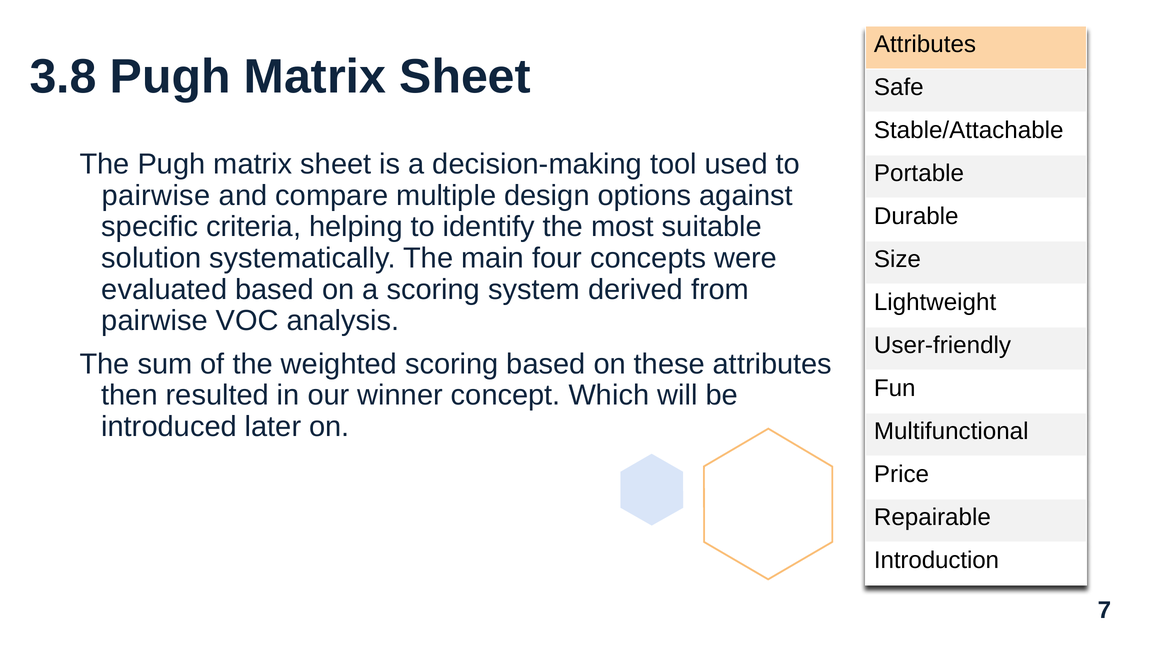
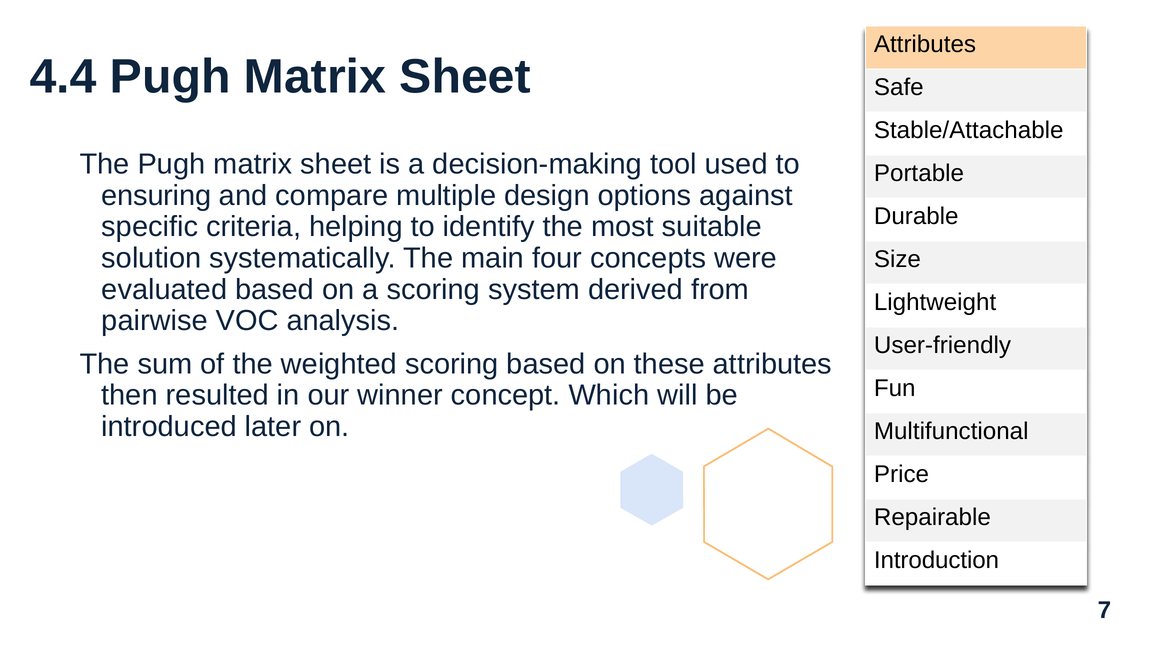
3.8: 3.8 -> 4.4
pairwise at (156, 196): pairwise -> ensuring
